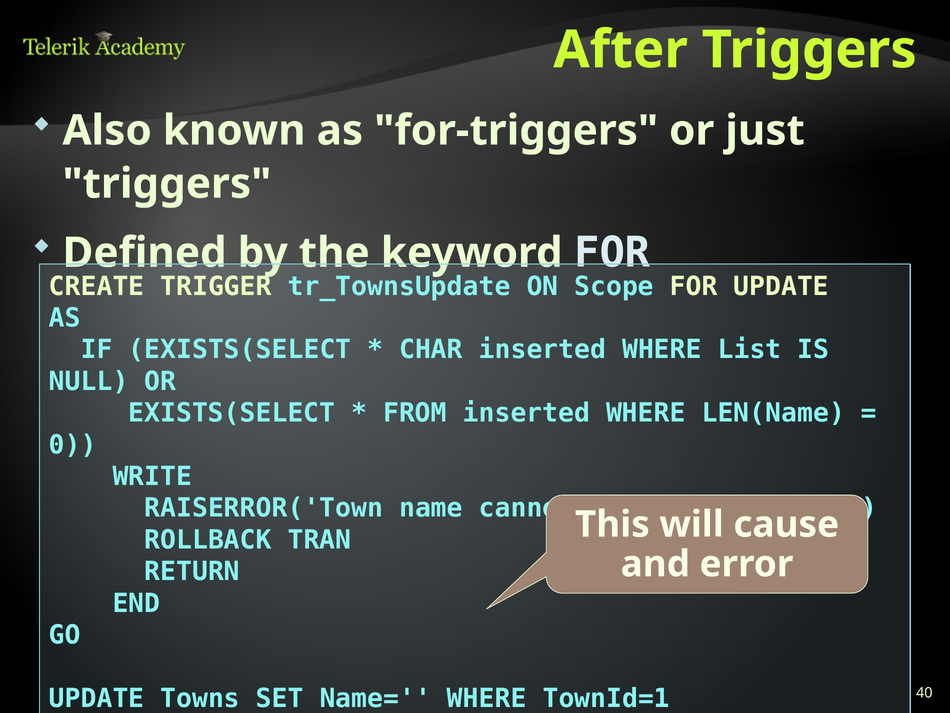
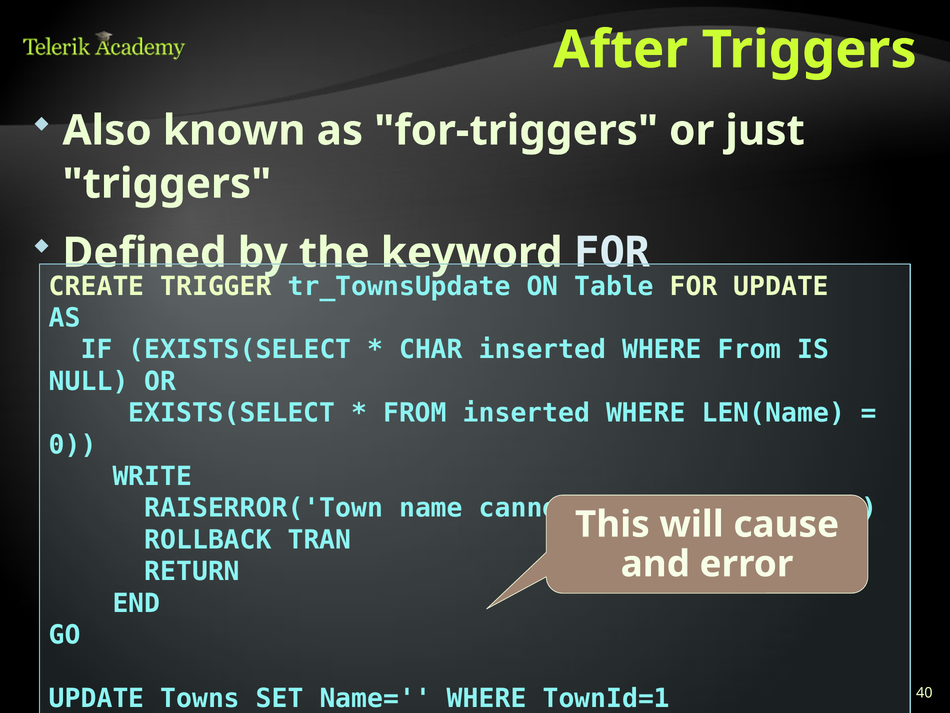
Scope: Scope -> Table
WHERE List: List -> From
